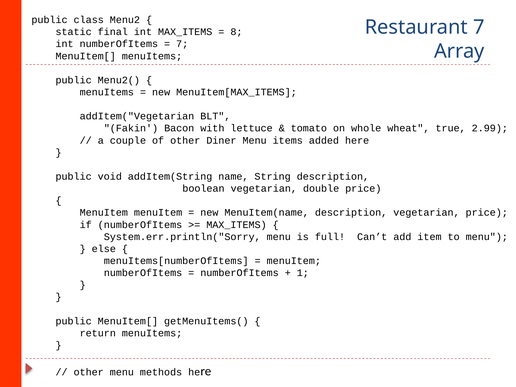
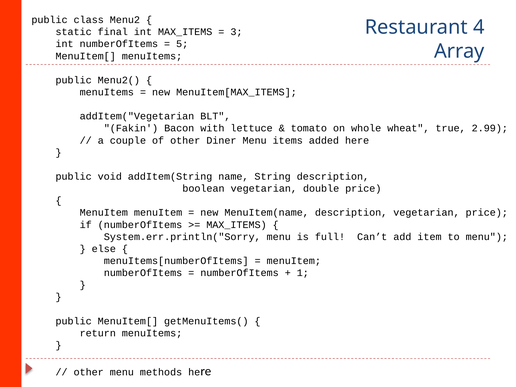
Restaurant 7: 7 -> 4
8: 8 -> 3
7 at (182, 44): 7 -> 5
